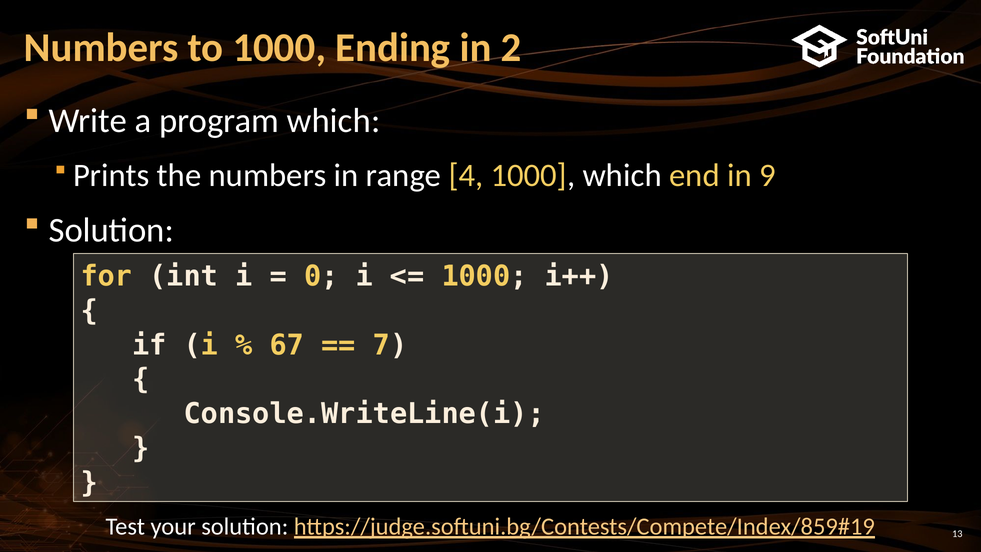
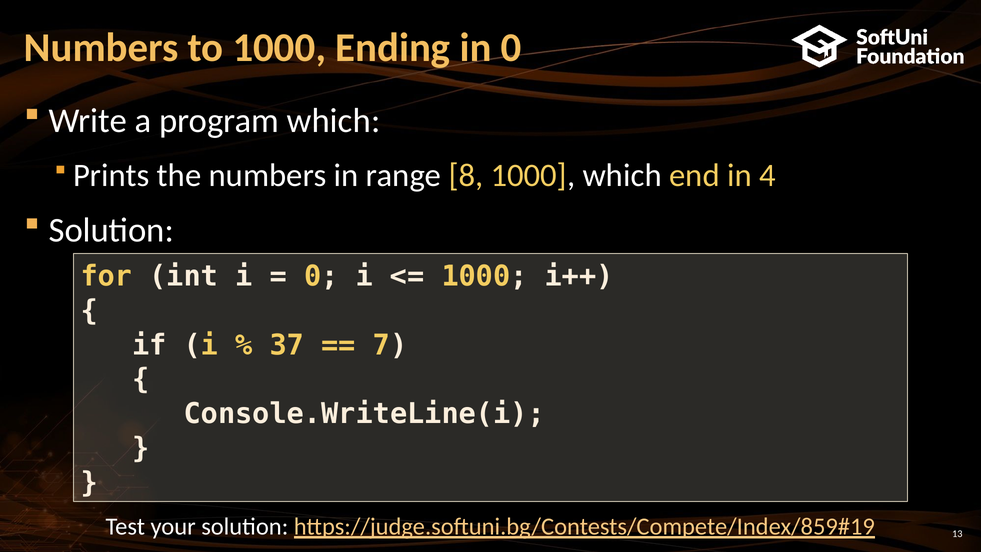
in 2: 2 -> 0
4: 4 -> 8
9: 9 -> 4
67: 67 -> 37
